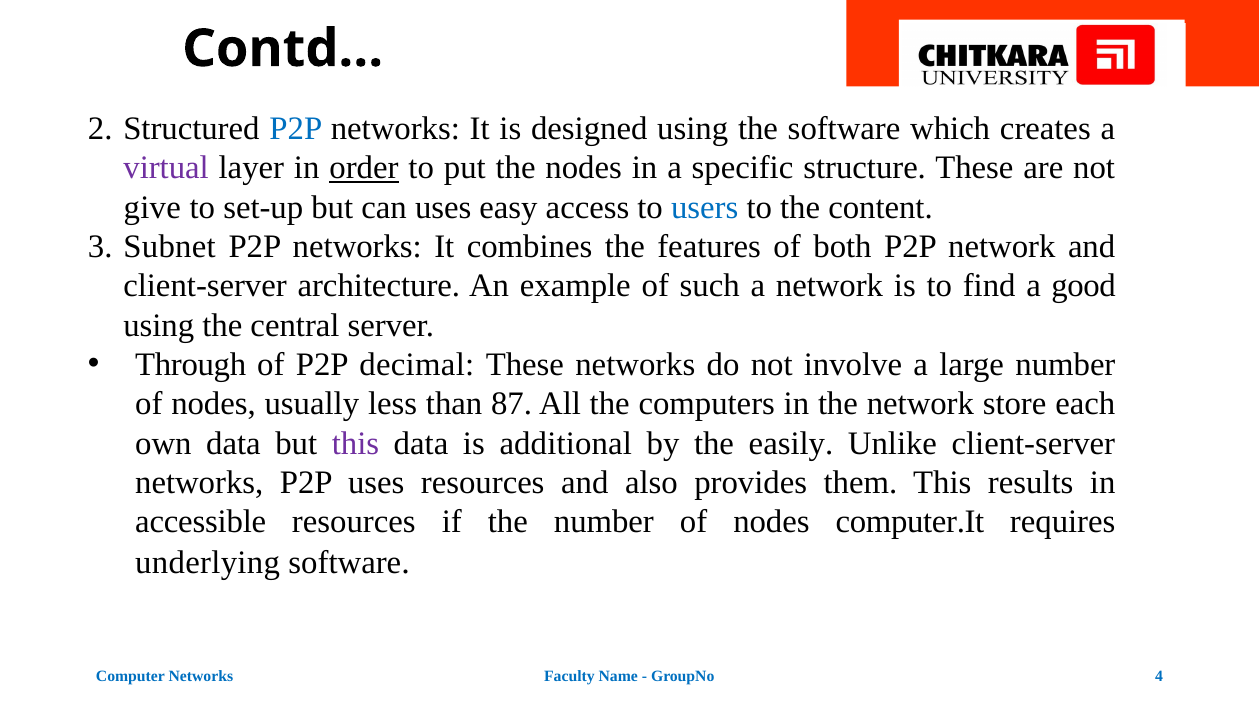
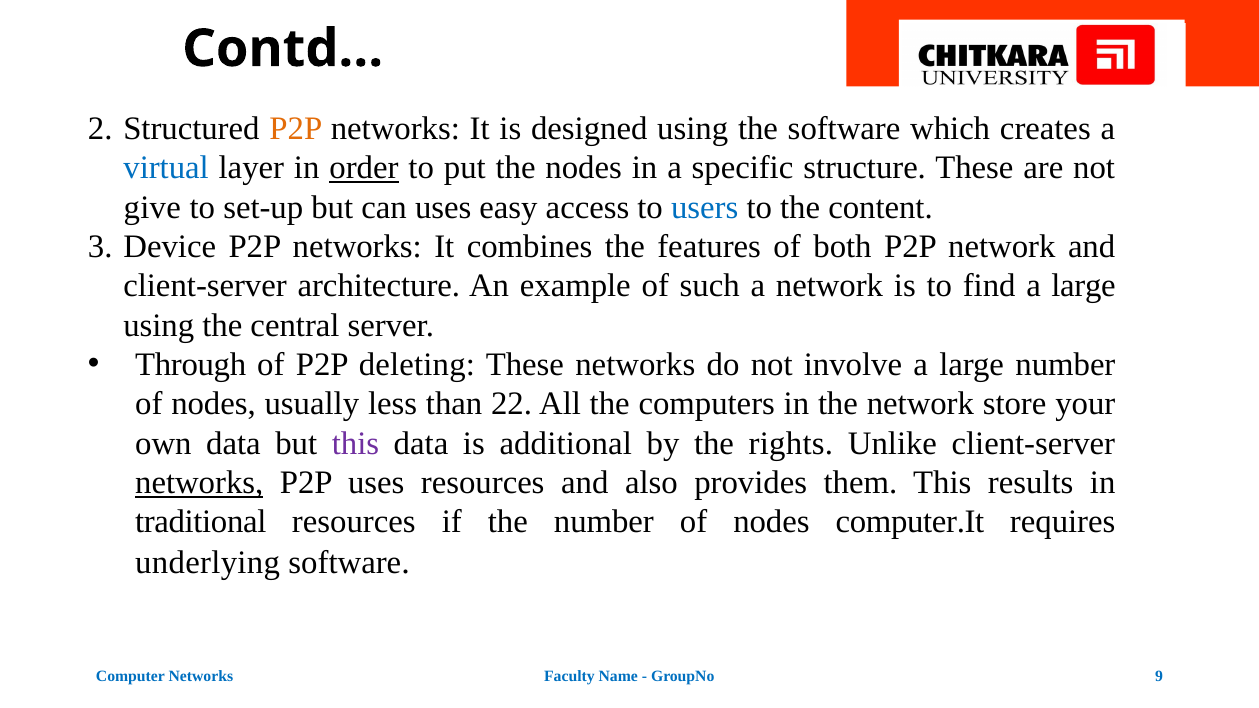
P2P at (296, 129) colour: blue -> orange
virtual colour: purple -> blue
Subnet: Subnet -> Device
find a good: good -> large
decimal: decimal -> deleting
87: 87 -> 22
each: each -> your
easily: easily -> rights
networks at (199, 483) underline: none -> present
accessible: accessible -> traditional
4: 4 -> 9
